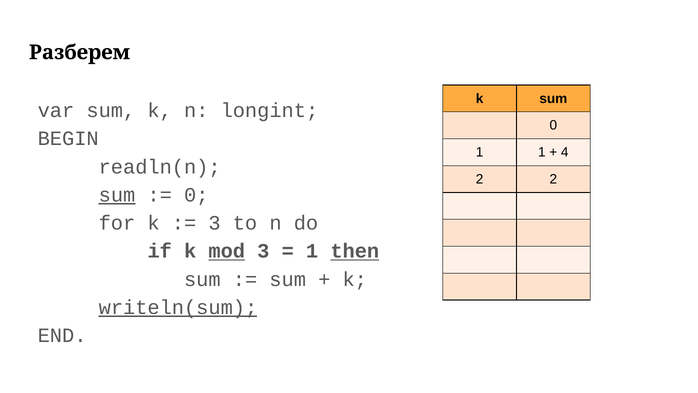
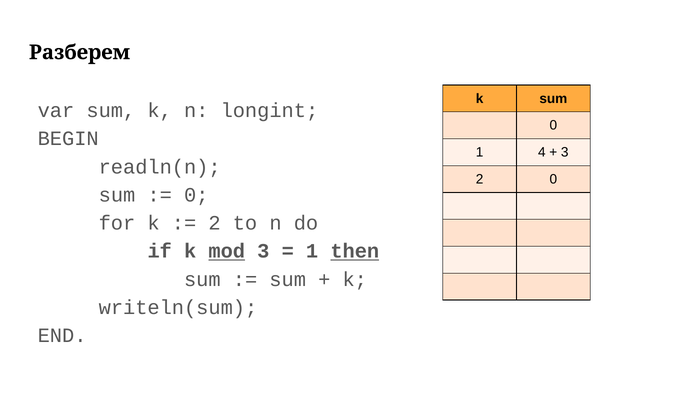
1 1: 1 -> 4
4 at (565, 152): 4 -> 3
2 2: 2 -> 0
sum at (117, 195) underline: present -> none
3 at (215, 223): 3 -> 2
writeln(sum underline: present -> none
